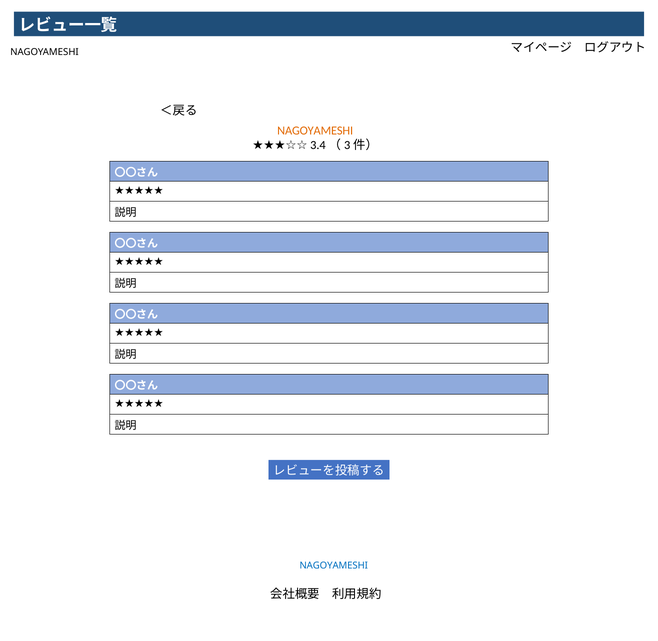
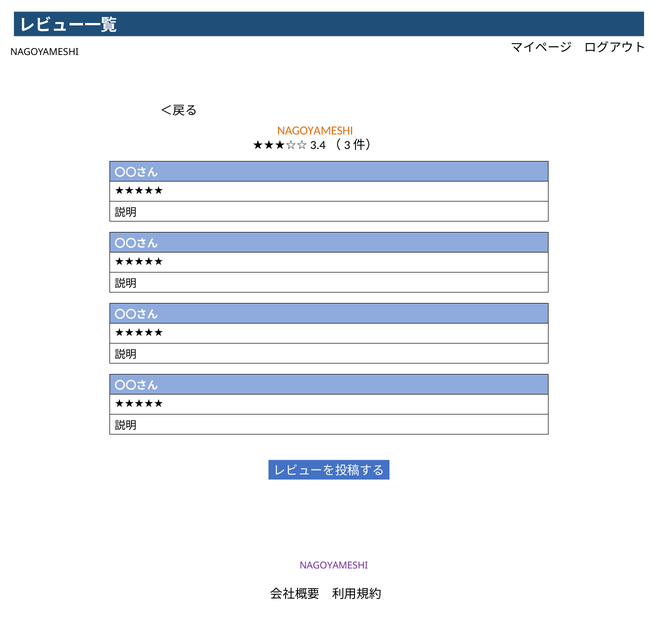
NAGOYAMESHI at (334, 565) colour: blue -> purple
